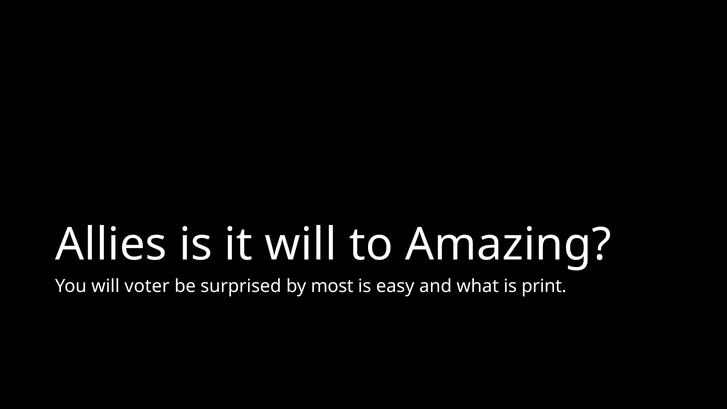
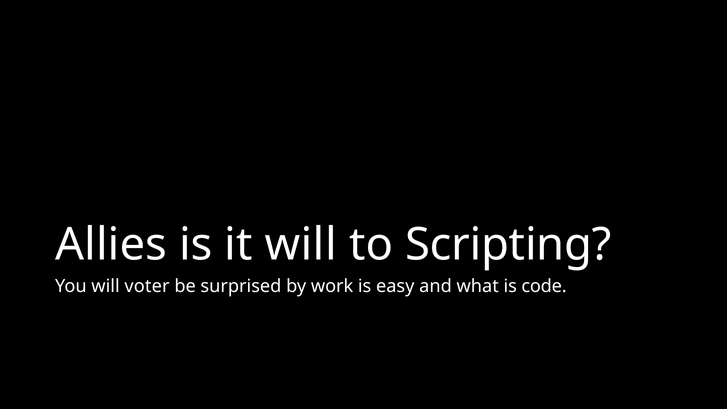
Amazing: Amazing -> Scripting
most: most -> work
print: print -> code
